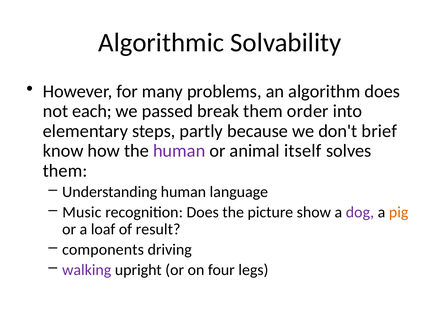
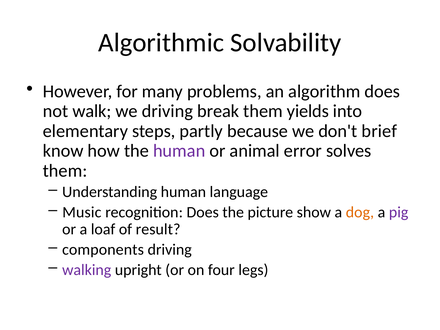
each: each -> walk
we passed: passed -> driving
order: order -> yields
itself: itself -> error
dog colour: purple -> orange
pig colour: orange -> purple
